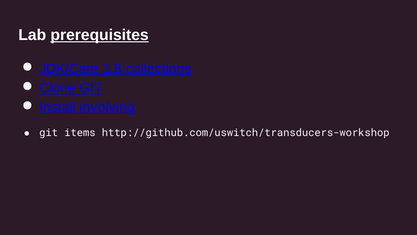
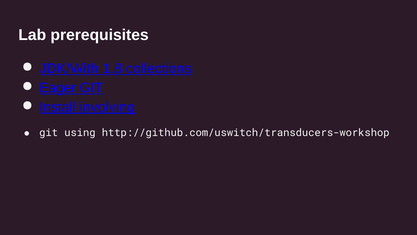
prerequisites underline: present -> none
JDK/Care: JDK/Care -> JDK/With
Clone: Clone -> Eager
items: items -> using
